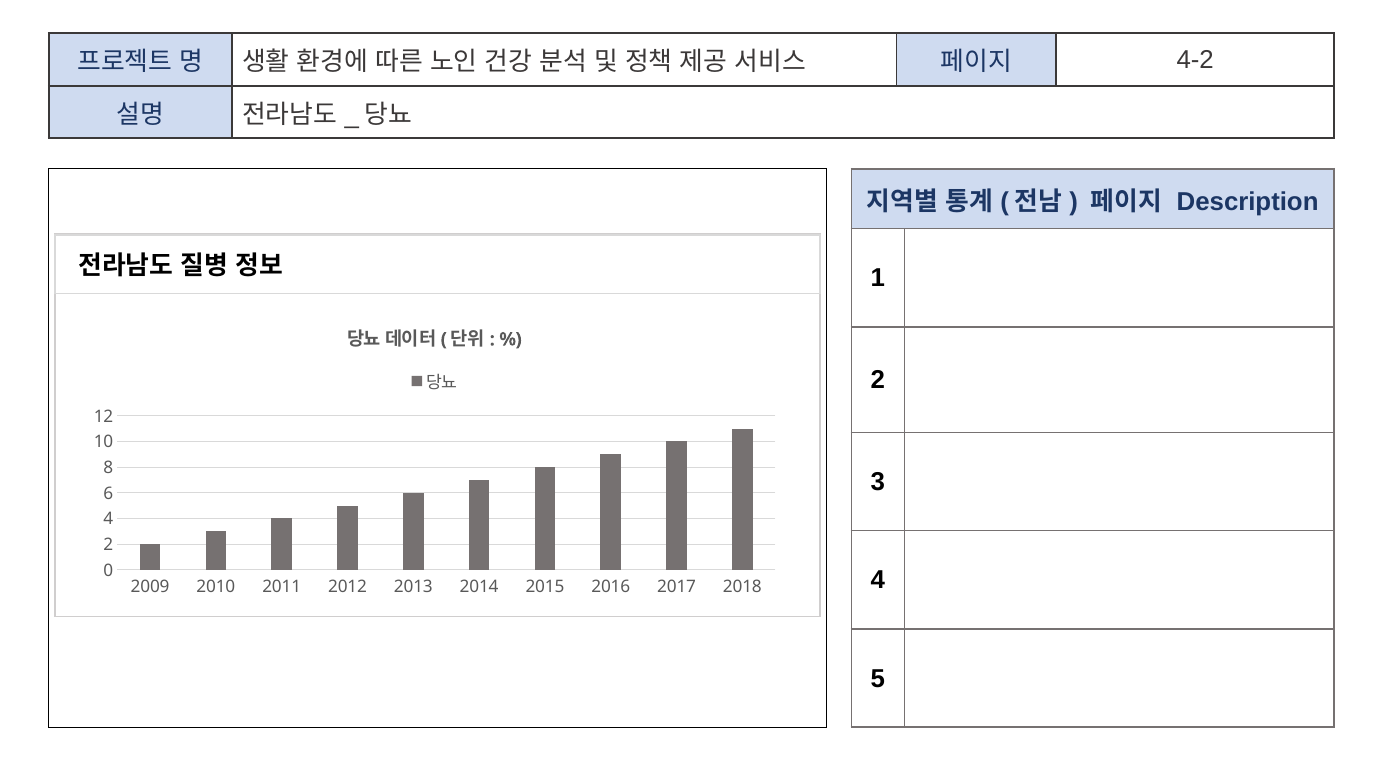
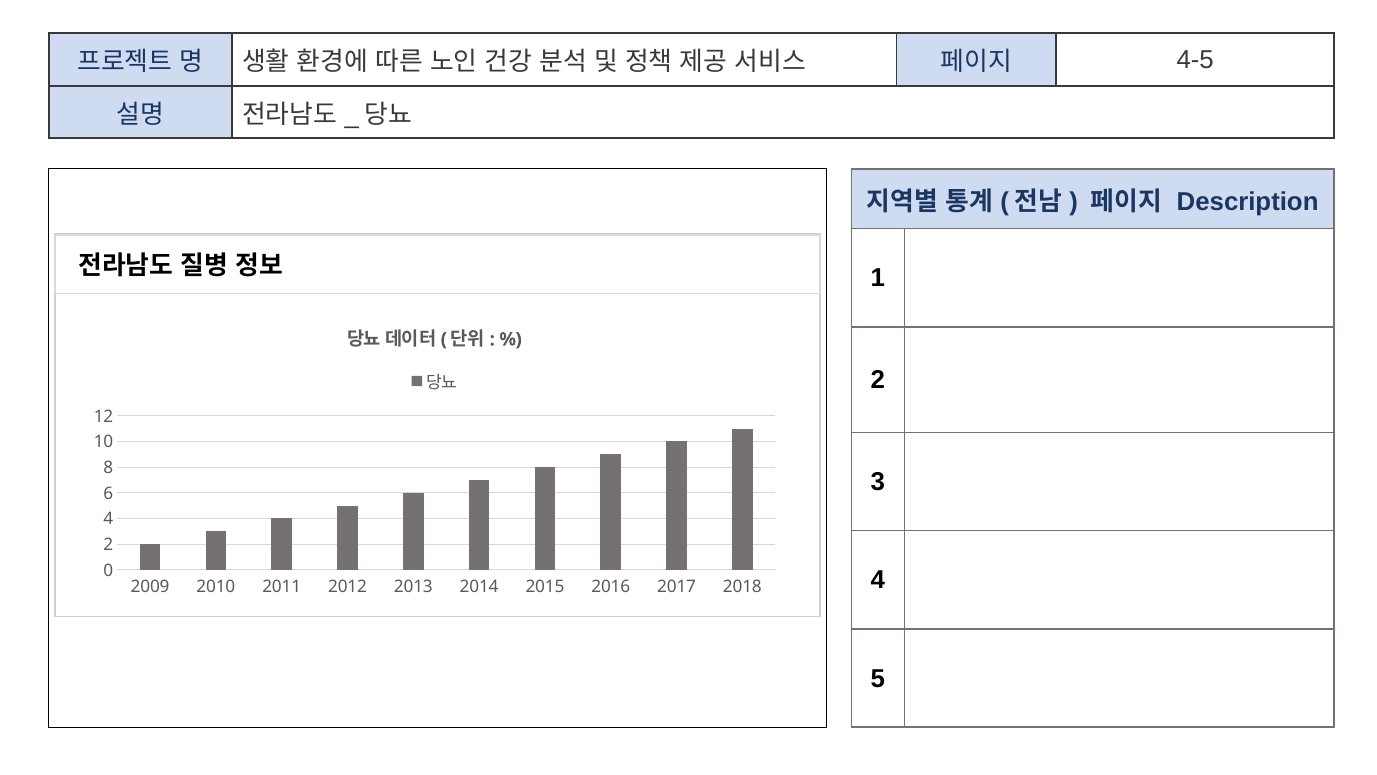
4-2: 4-2 -> 4-5
